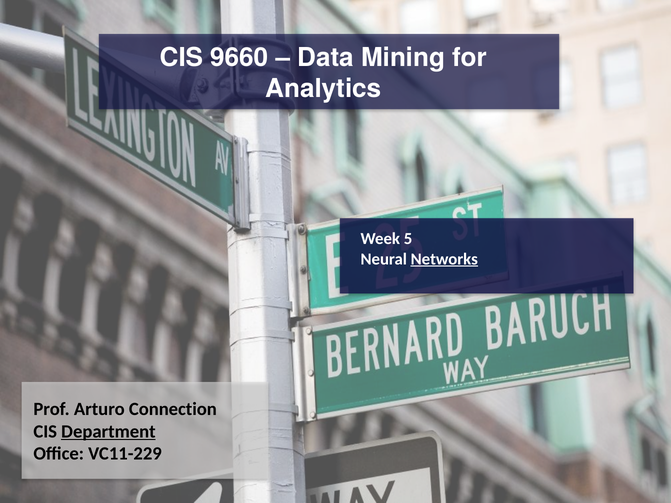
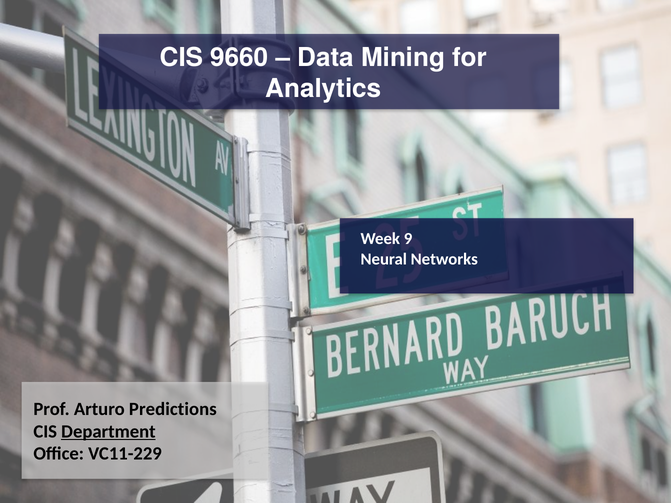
5: 5 -> 9
Networks underline: present -> none
Connection: Connection -> Predictions
